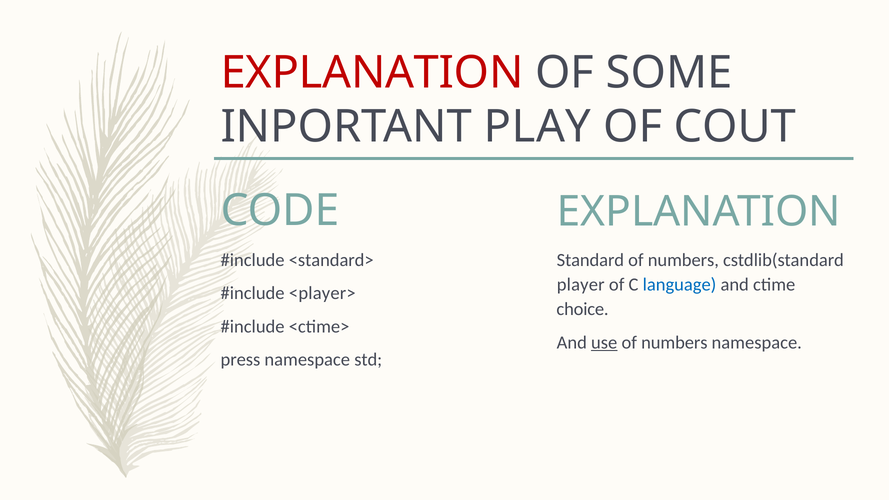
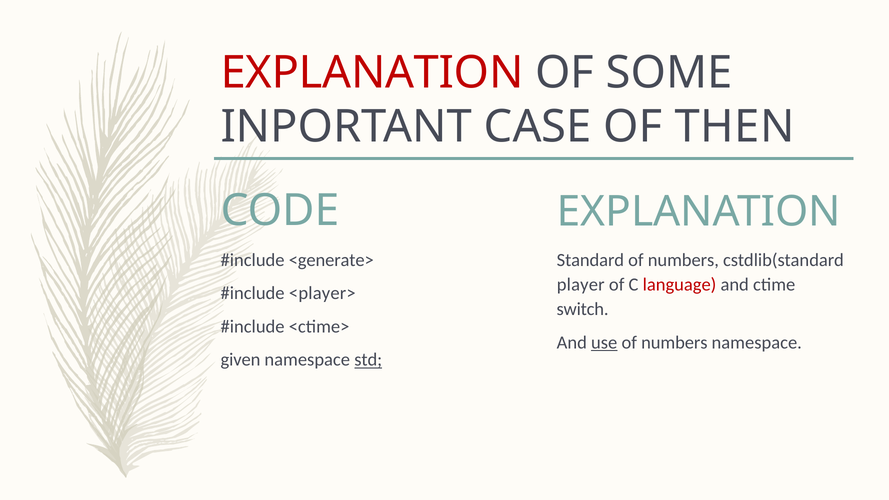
PLAY: PLAY -> CASE
COUT: COUT -> THEN
<standard>: <standard> -> <generate>
language colour: blue -> red
choice: choice -> switch
press: press -> given
std underline: none -> present
